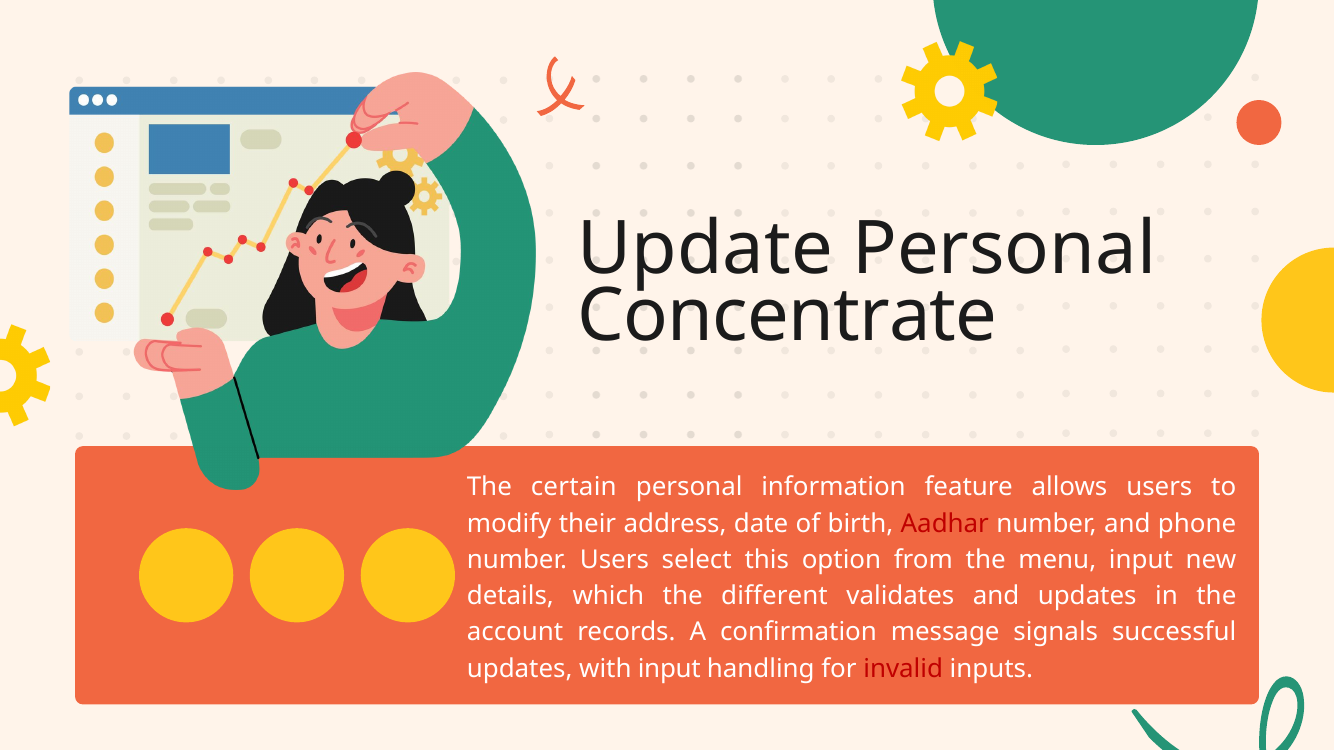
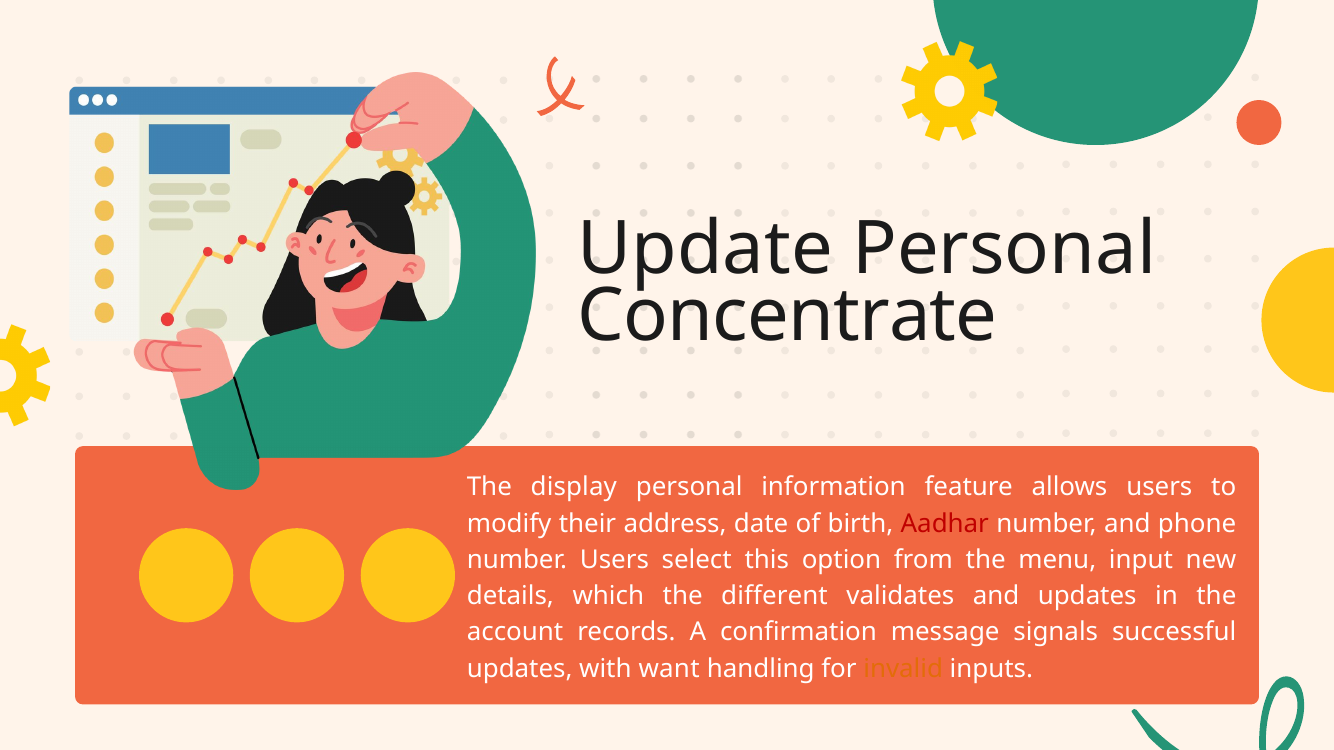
certain: certain -> display
with input: input -> want
invalid colour: red -> orange
